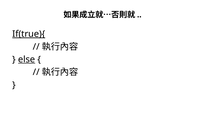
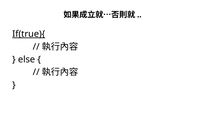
else underline: present -> none
